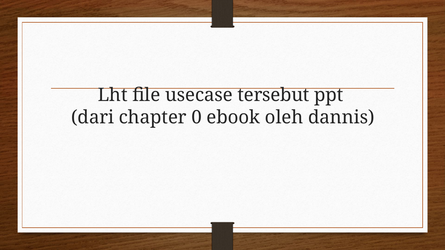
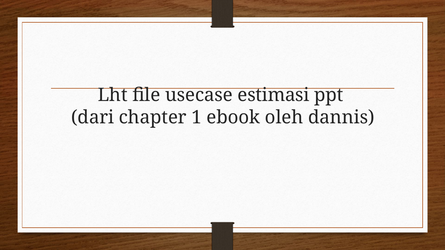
tersebut: tersebut -> estimasi
0: 0 -> 1
